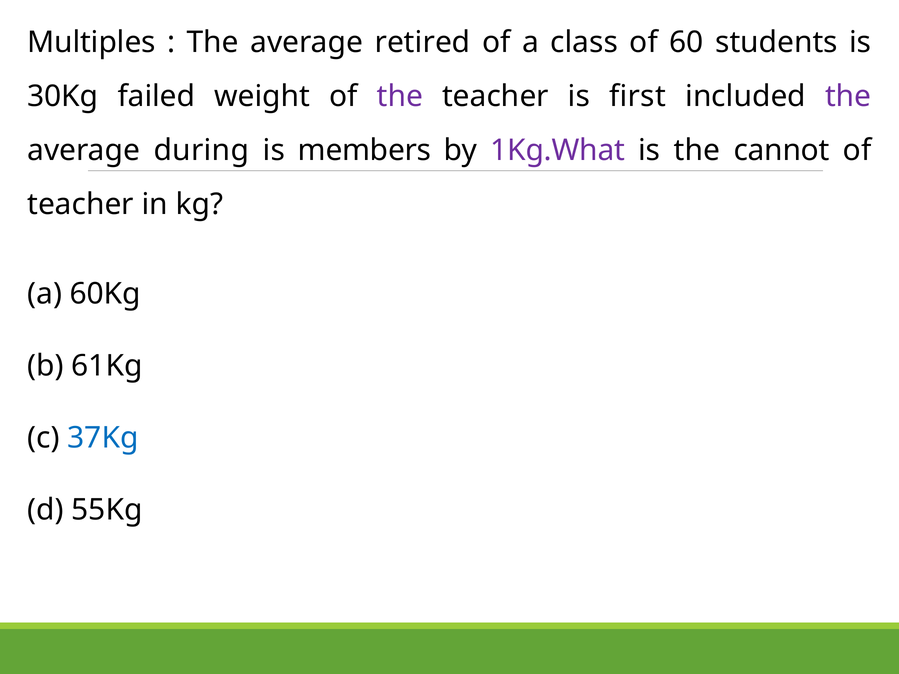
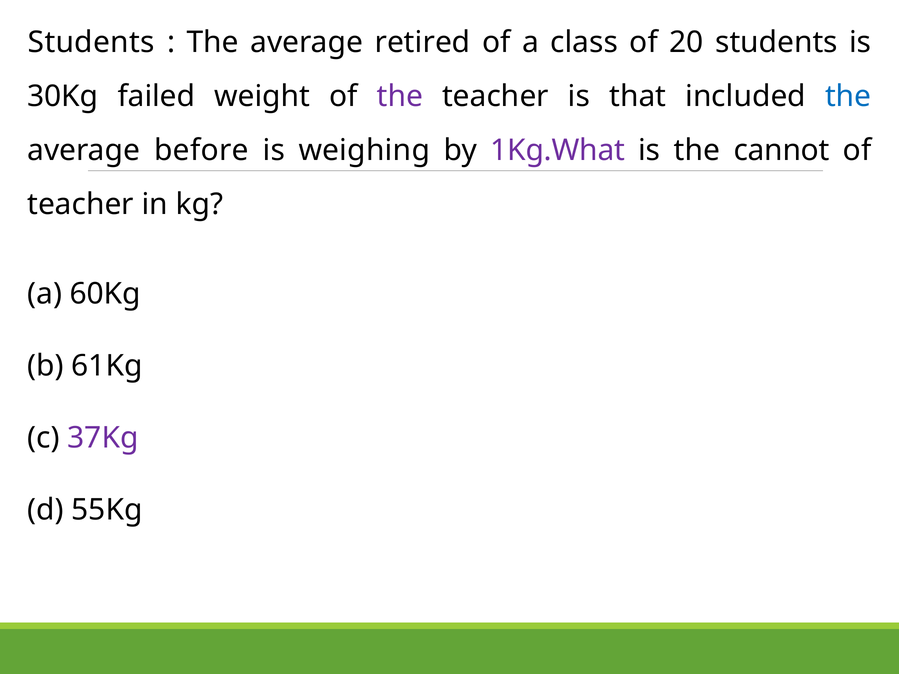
Multiples at (91, 42): Multiples -> Students
60: 60 -> 20
first: first -> that
the at (848, 96) colour: purple -> blue
during: during -> before
members: members -> weighing
37Kg colour: blue -> purple
